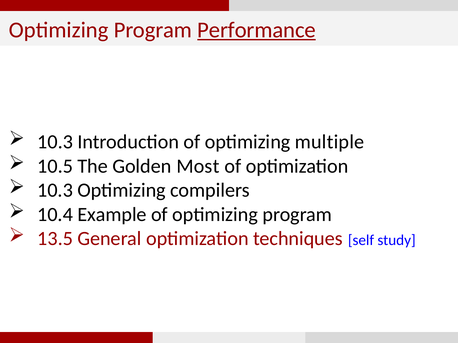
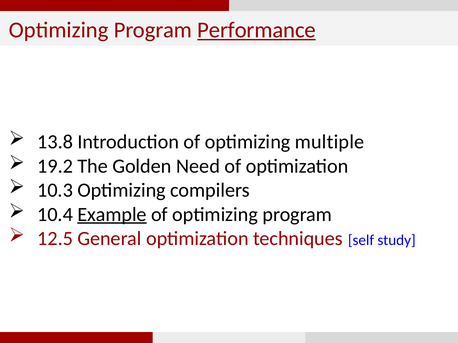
10.3 at (55, 142): 10.3 -> 13.8
10.5: 10.5 -> 19.2
Most: Most -> Need
Example underline: none -> present
13.5: 13.5 -> 12.5
